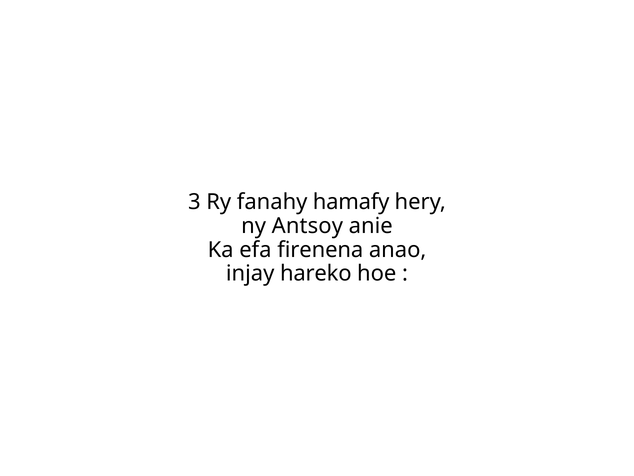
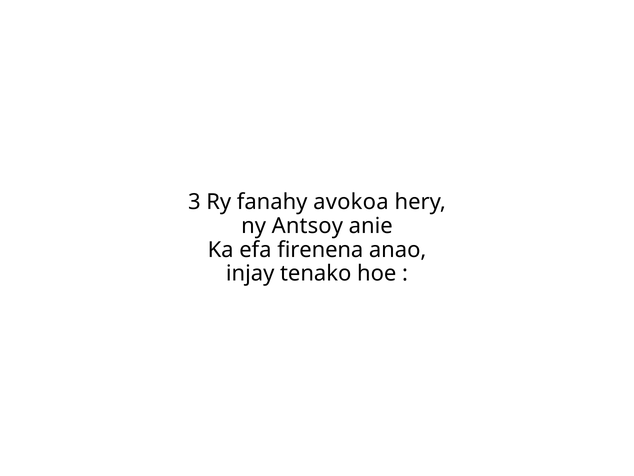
hamafy: hamafy -> avokoa
hareko: hareko -> tenako
